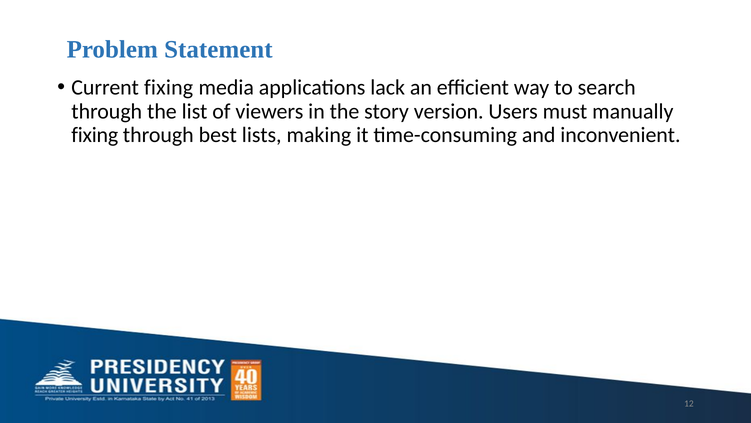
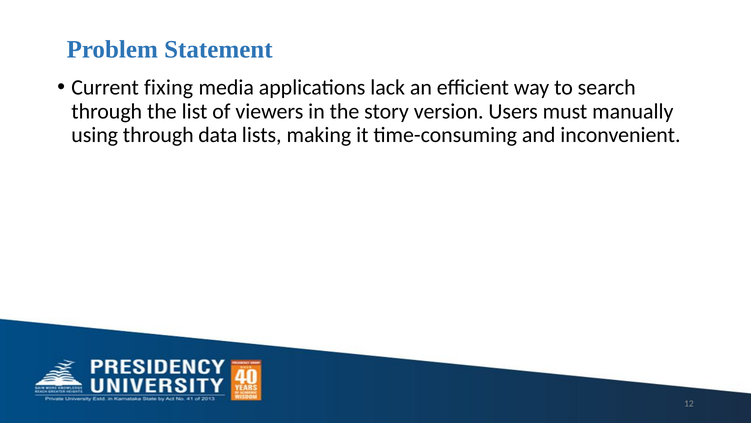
fixing at (95, 135): fixing -> using
best: best -> data
